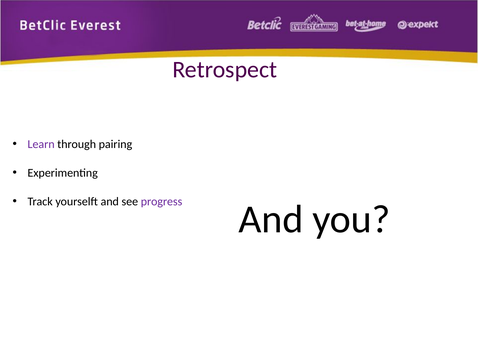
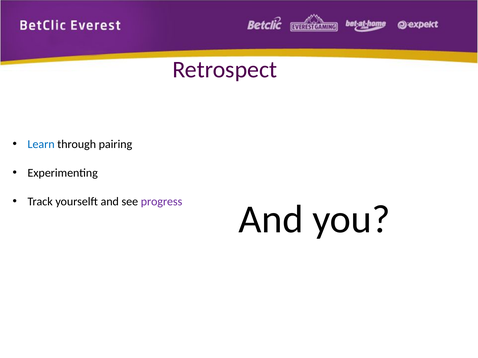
Learn colour: purple -> blue
